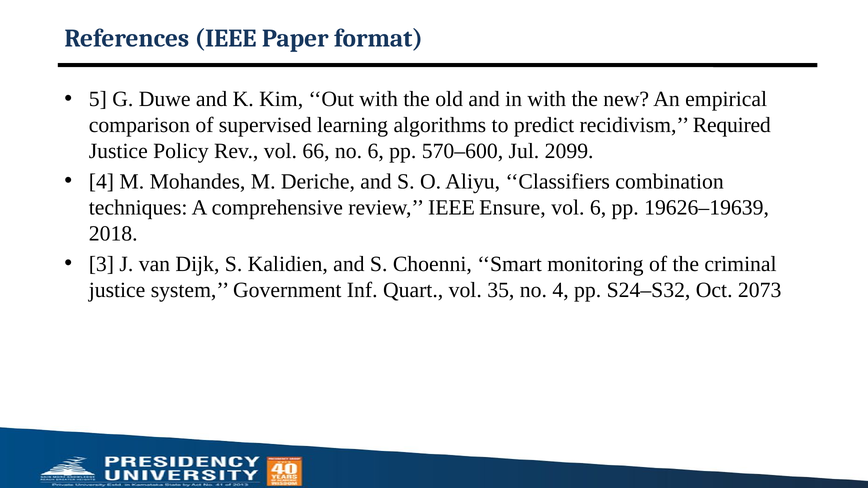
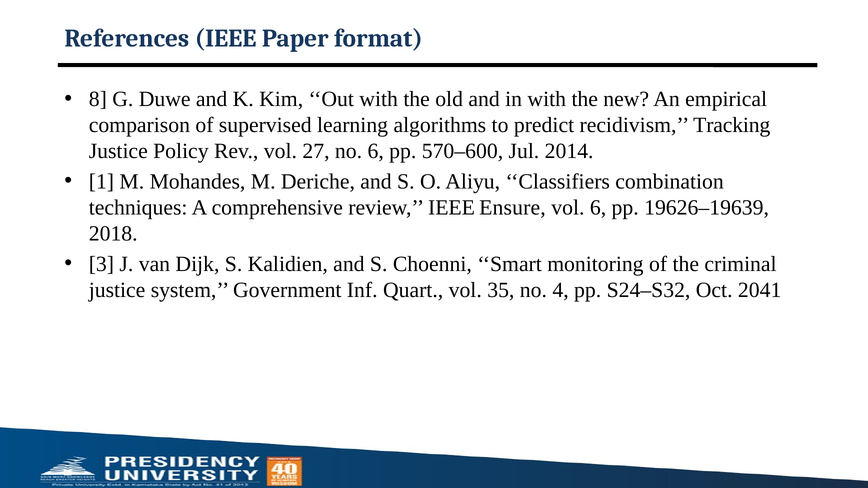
5: 5 -> 8
Required: Required -> Tracking
66: 66 -> 27
2099: 2099 -> 2014
4 at (101, 182): 4 -> 1
2073: 2073 -> 2041
